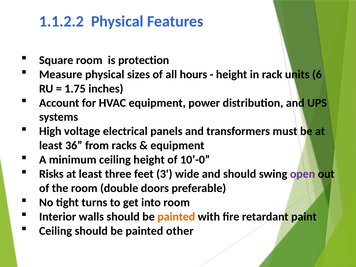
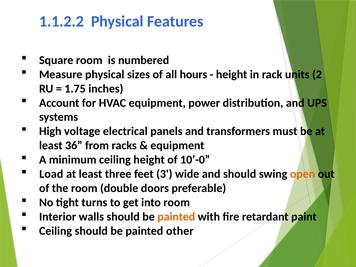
protection: protection -> numbered
6: 6 -> 2
Risks: Risks -> Load
open colour: purple -> orange
